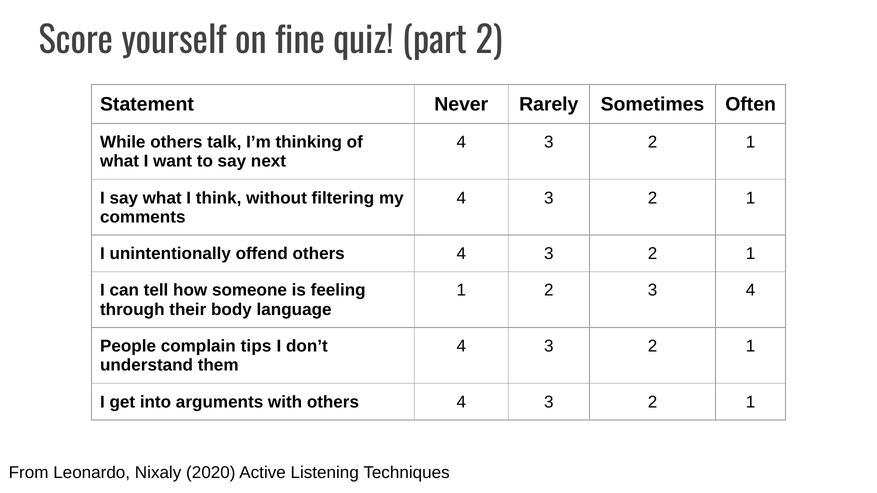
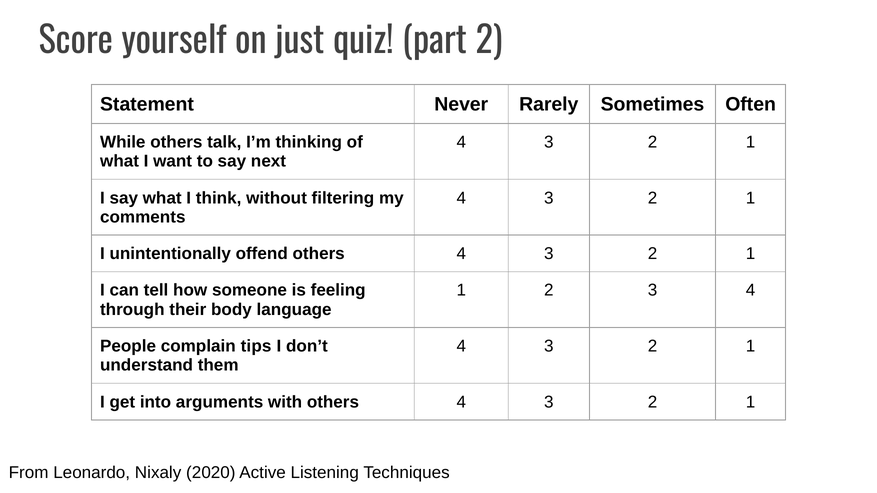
fine: fine -> just
